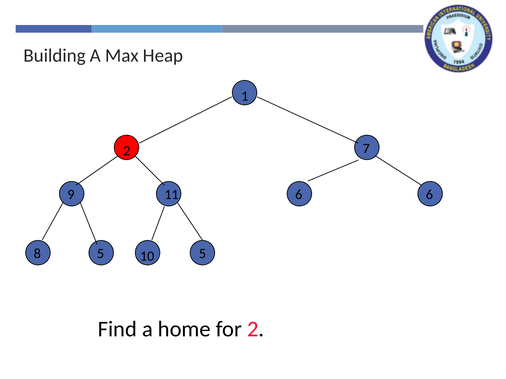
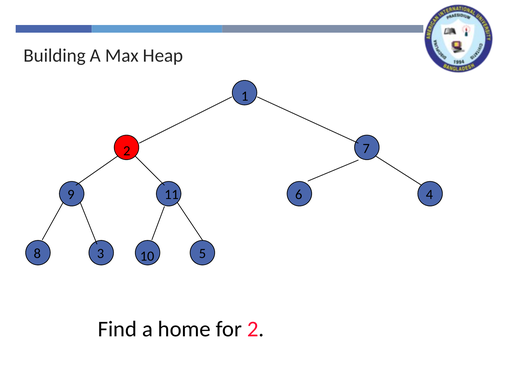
6 6: 6 -> 4
8 5: 5 -> 3
